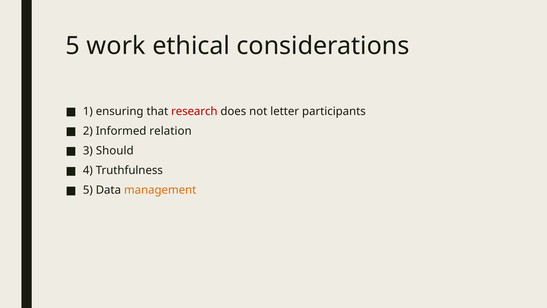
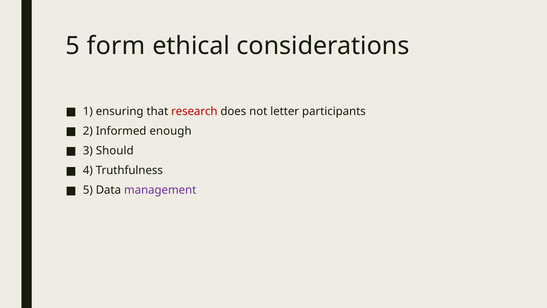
work: work -> form
relation: relation -> enough
management colour: orange -> purple
